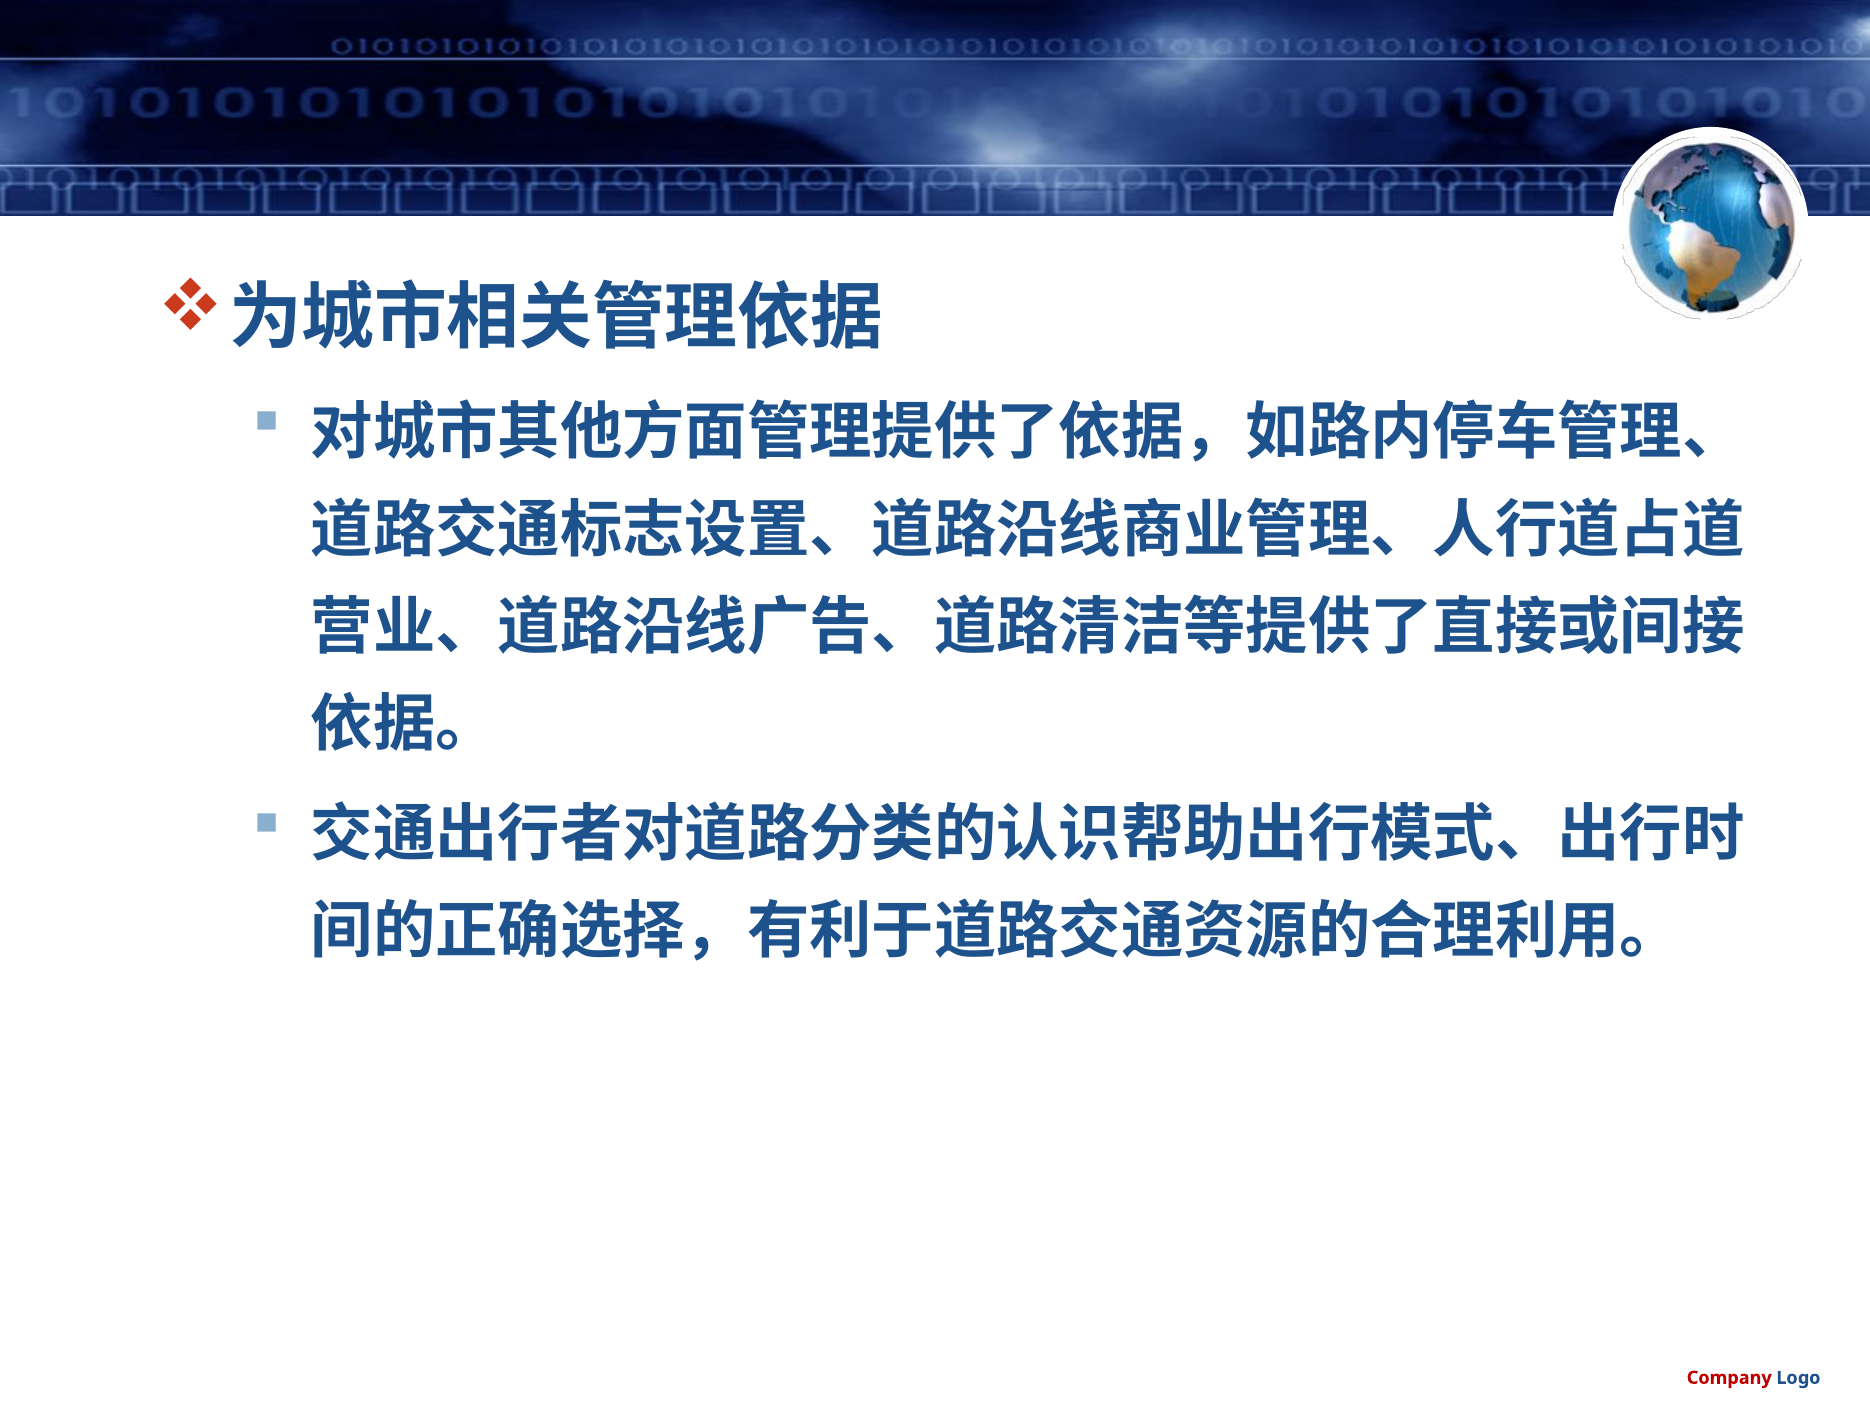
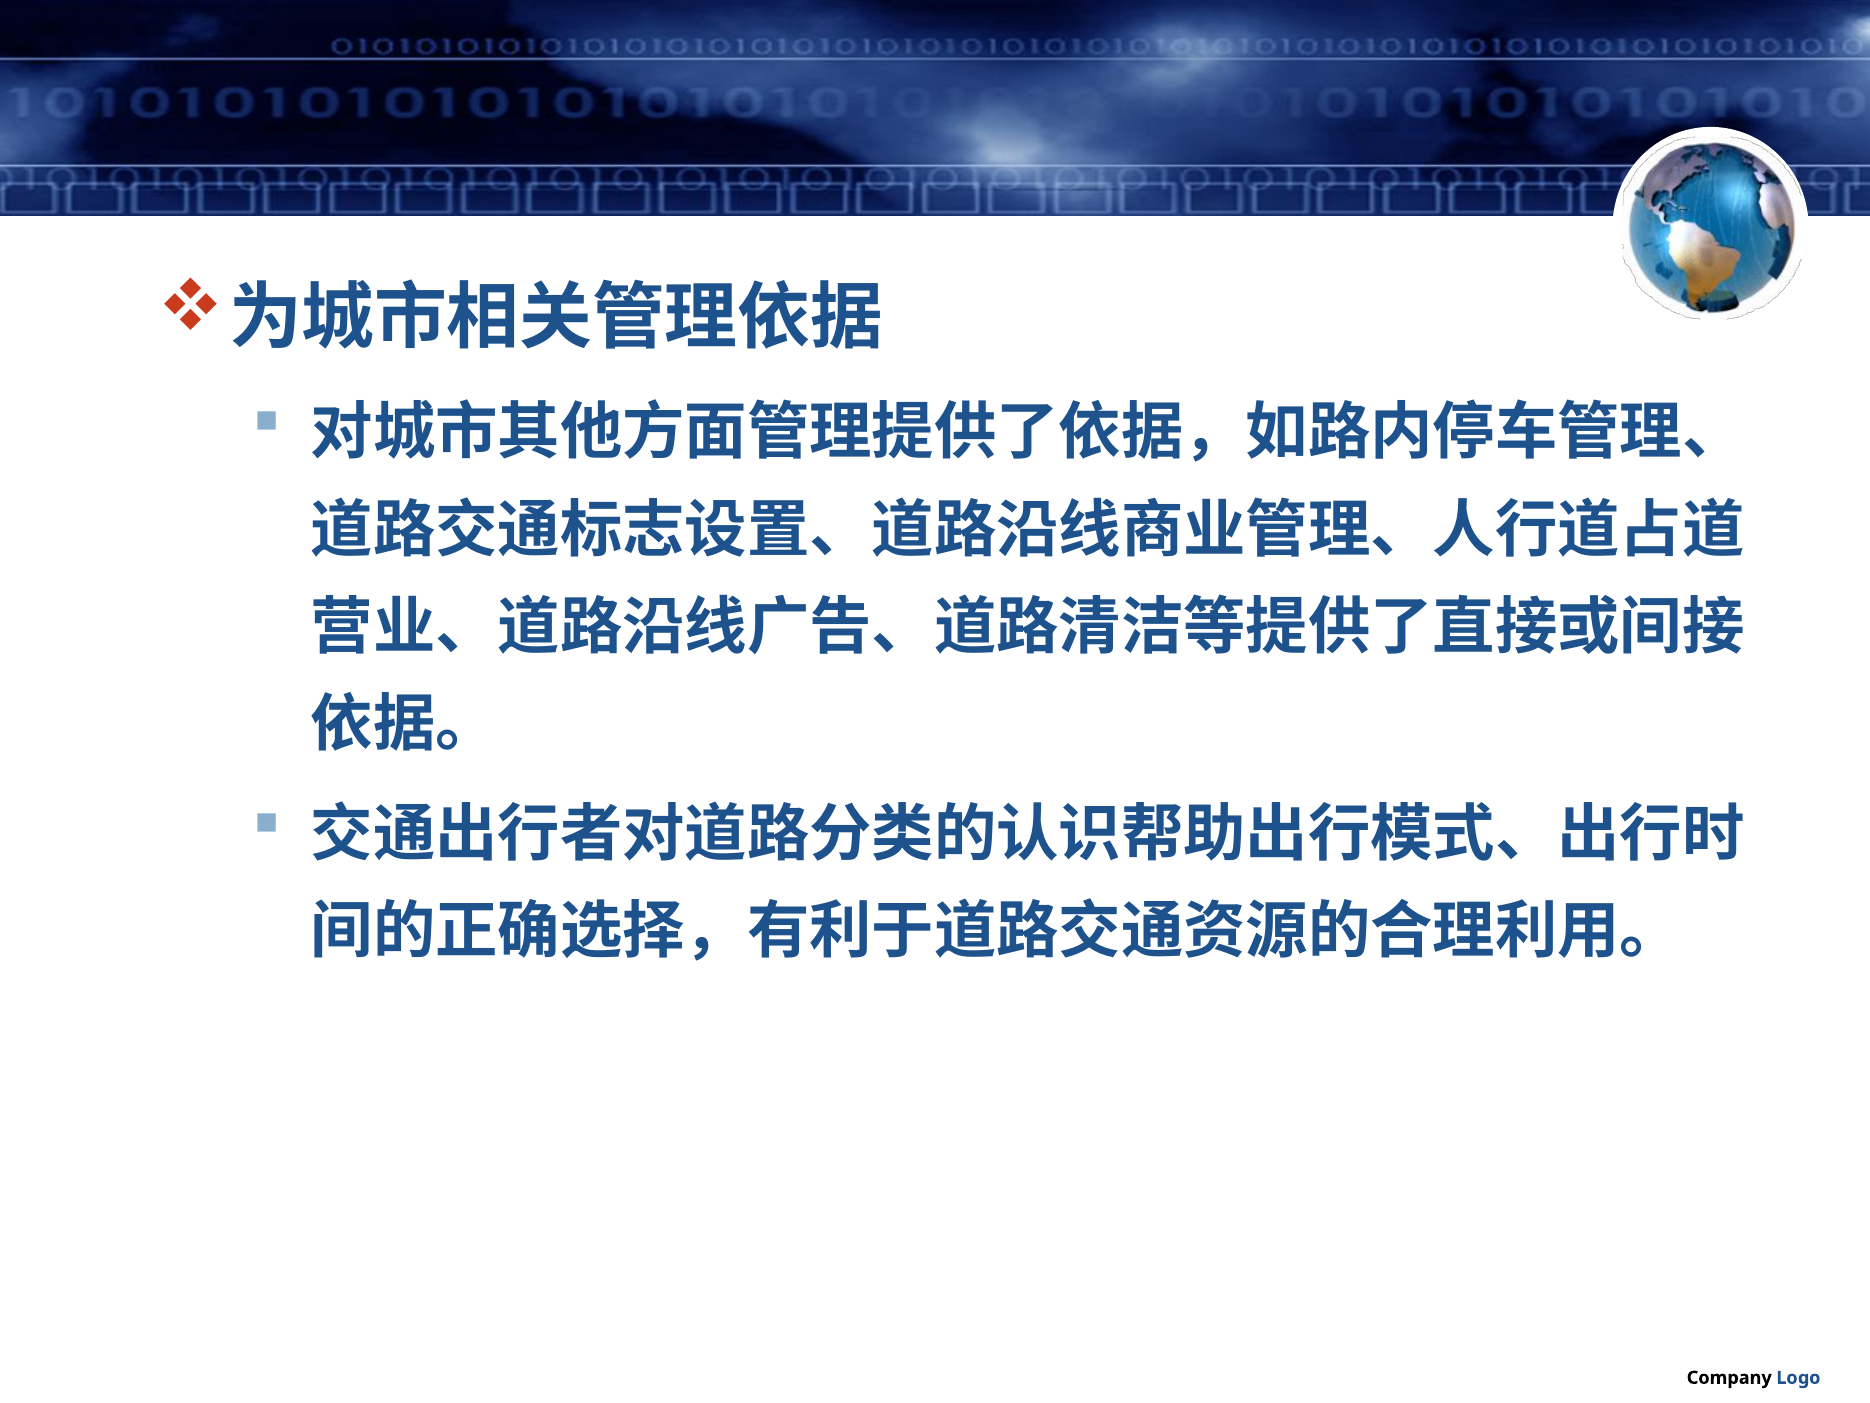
Company colour: red -> black
